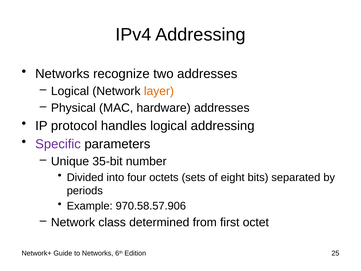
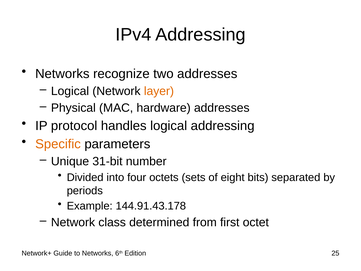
Specific colour: purple -> orange
35-bit: 35-bit -> 31-bit
970.58.57.906: 970.58.57.906 -> 144.91.43.178
